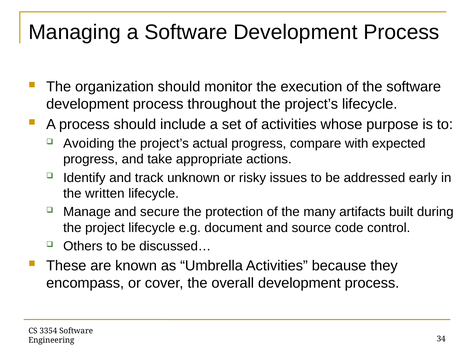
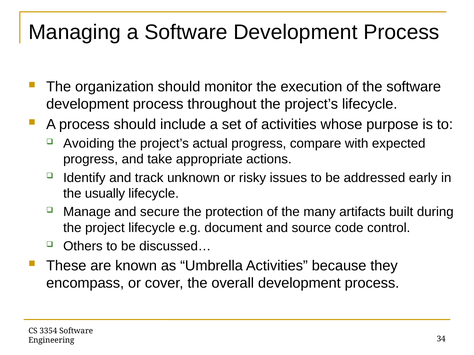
written: written -> usually
